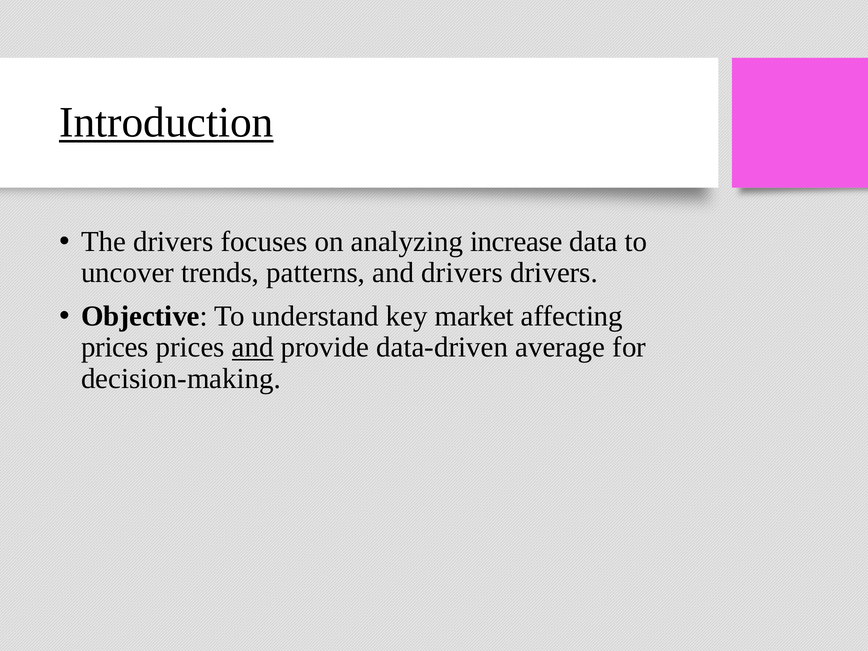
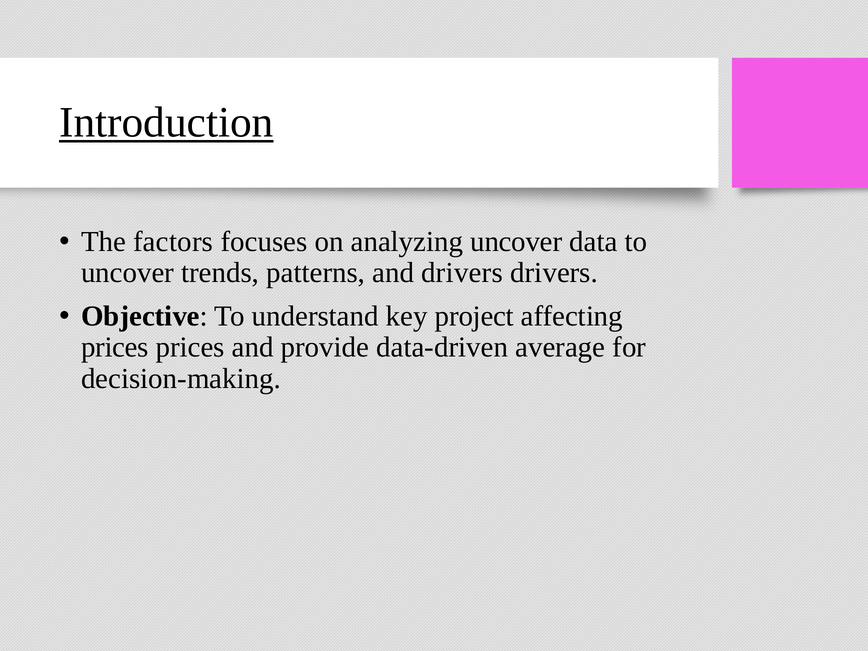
The drivers: drivers -> factors
analyzing increase: increase -> uncover
market: market -> project
and at (253, 347) underline: present -> none
